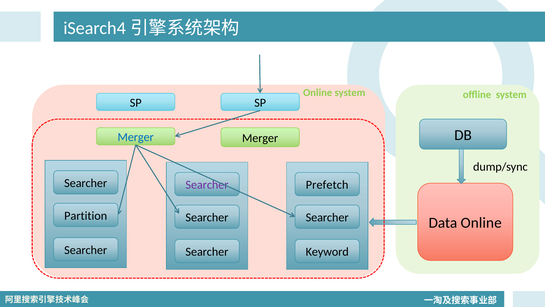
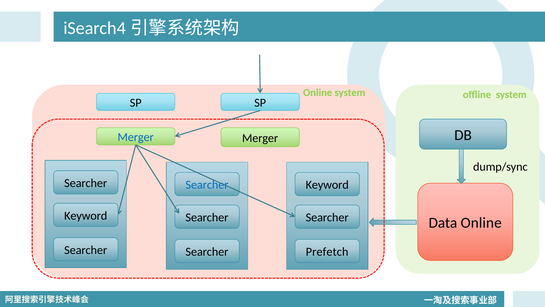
Searcher at (207, 185) colour: purple -> blue
Prefetch at (327, 185): Prefetch -> Keyword
Partition at (86, 215): Partition -> Keyword
Keyword: Keyword -> Prefetch
